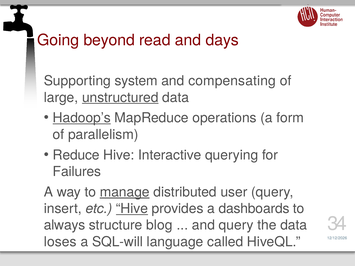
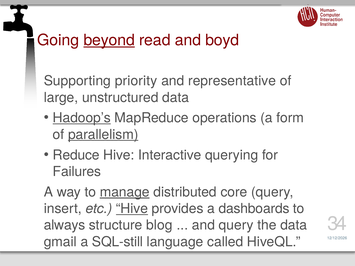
beyond underline: none -> present
days: days -> boyd
system: system -> priority
compensating: compensating -> representative
unstructured underline: present -> none
parallelism underline: none -> present
user: user -> core
loses: loses -> gmail
SQL-will: SQL-will -> SQL-still
